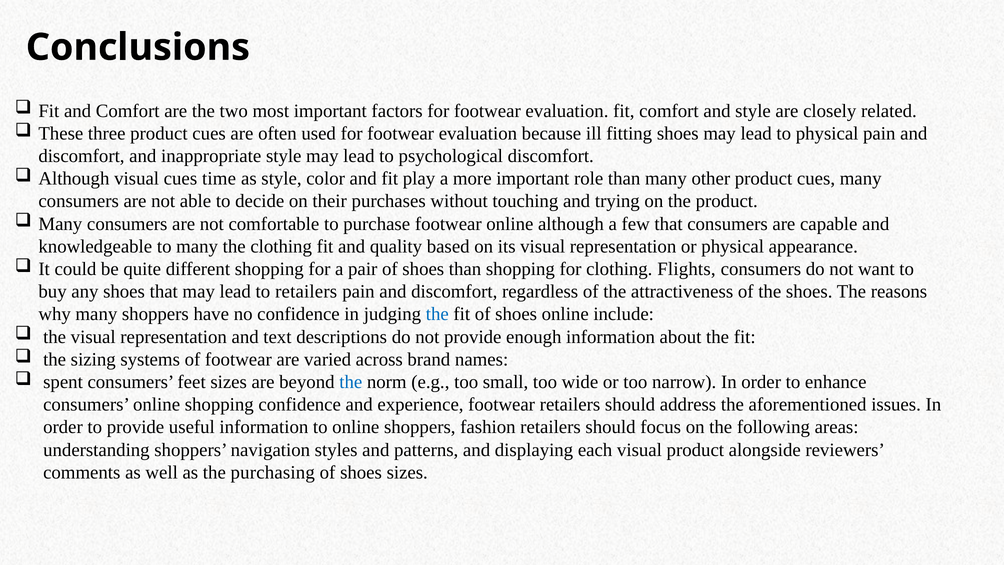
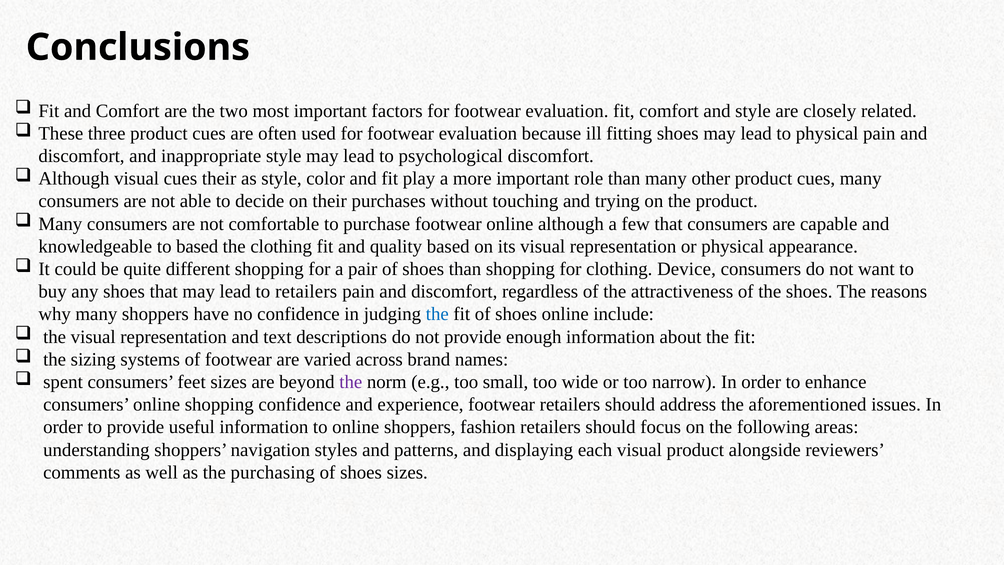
cues time: time -> their
to many: many -> based
Flights: Flights -> Device
the at (351, 382) colour: blue -> purple
